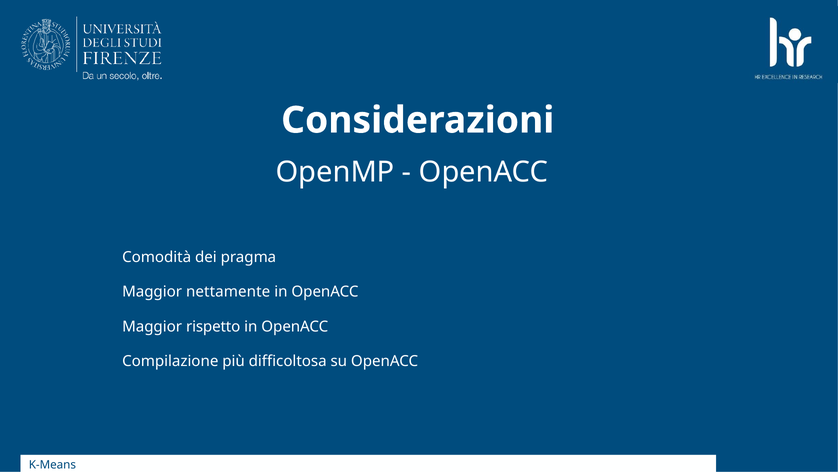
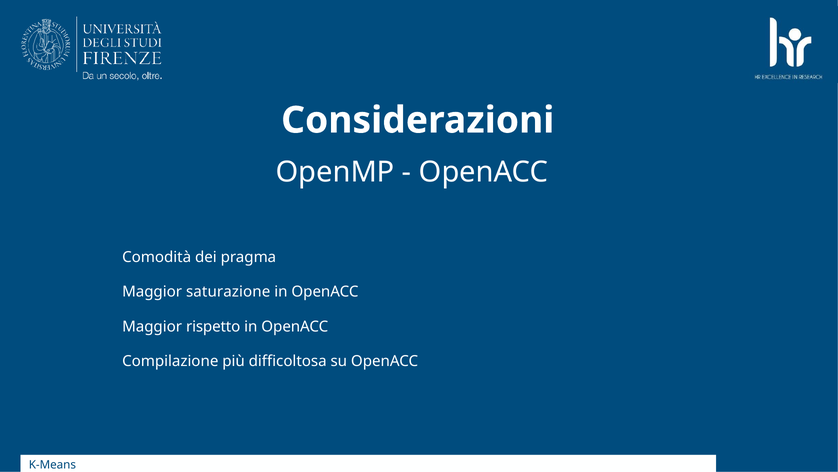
nettamente: nettamente -> saturazione
